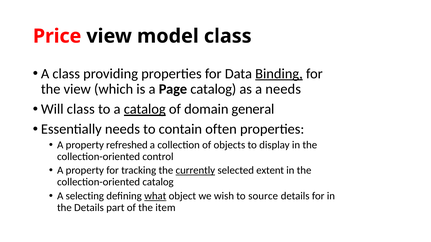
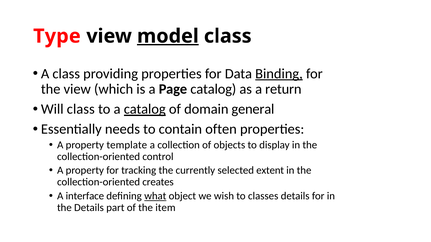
Price: Price -> Type
model underline: none -> present
a needs: needs -> return
refreshed: refreshed -> template
currently underline: present -> none
collection-oriented catalog: catalog -> creates
selecting: selecting -> interface
source: source -> classes
